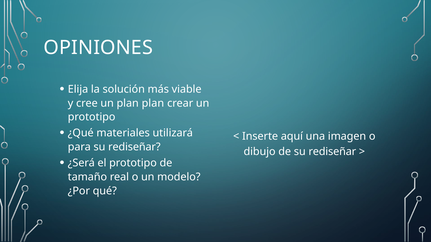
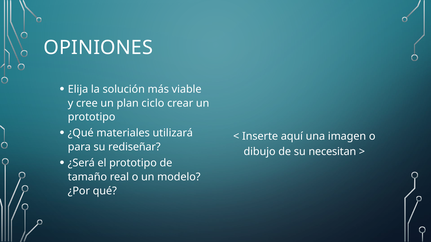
plan plan: plan -> ciclo
de su rediseñar: rediseñar -> necesitan
